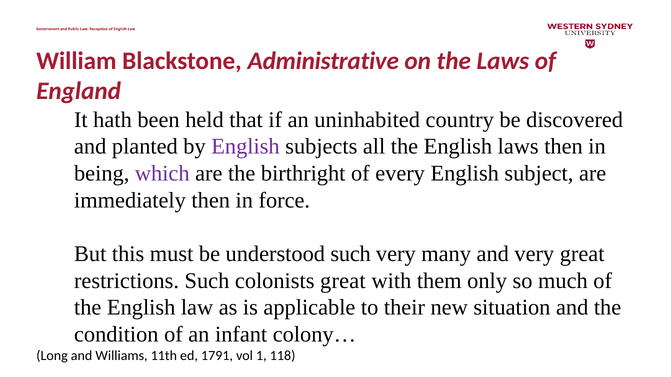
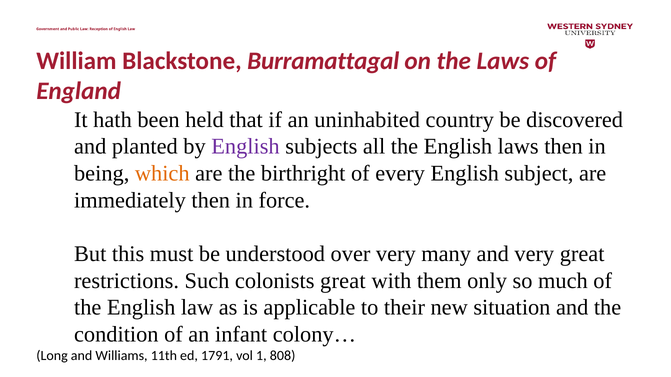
Administrative: Administrative -> Burramattagal
which colour: purple -> orange
understood such: such -> over
118: 118 -> 808
